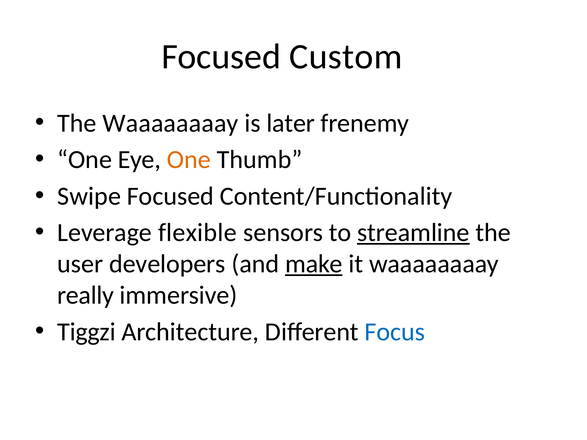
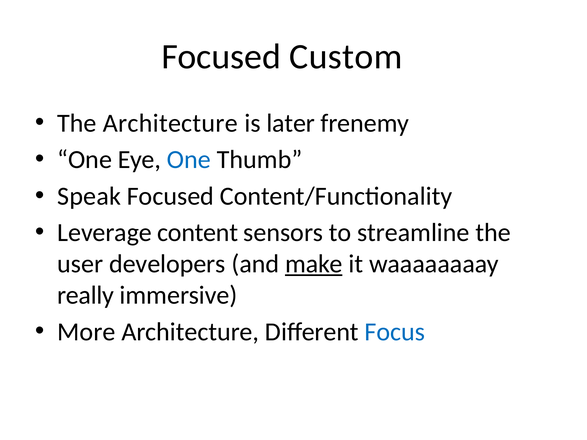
The Waaaaaaaay: Waaaaaaaay -> Architecture
One at (189, 160) colour: orange -> blue
Swipe: Swipe -> Speak
flexible: flexible -> content
streamline underline: present -> none
Tiggzi: Tiggzi -> More
